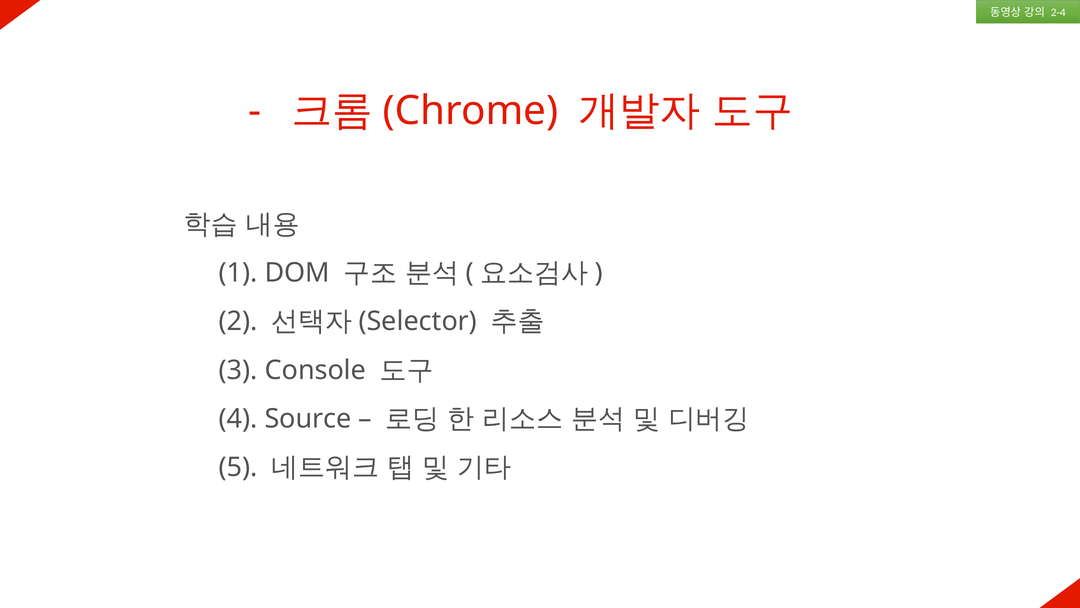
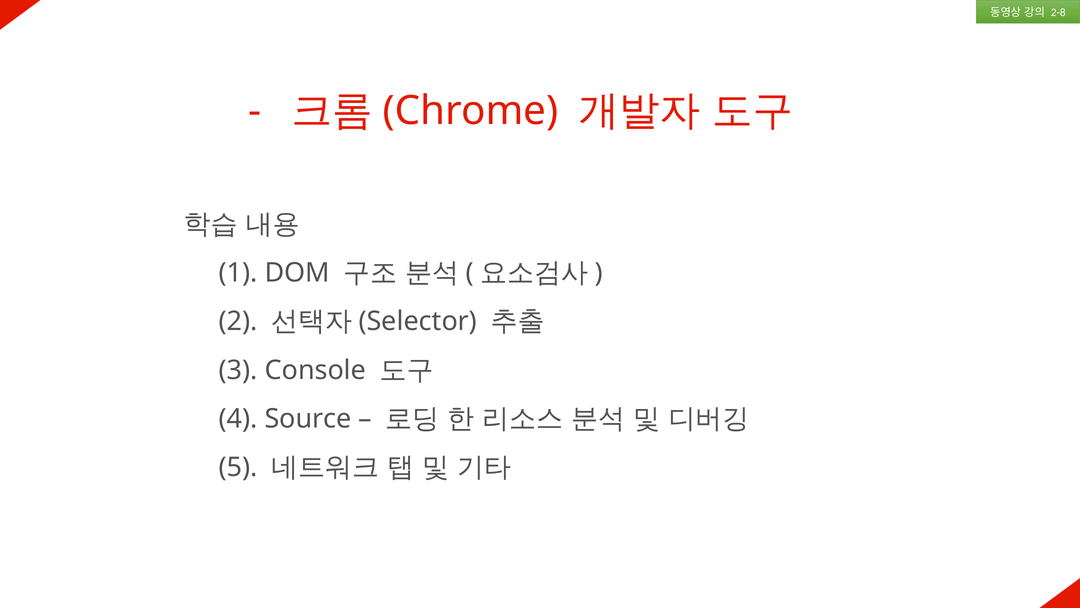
2-4: 2-4 -> 2-8
